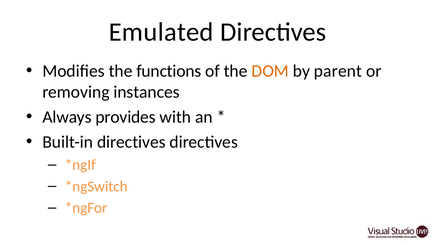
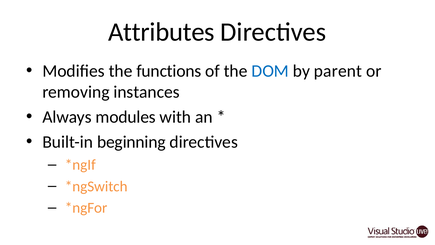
Emulated: Emulated -> Attributes
DOM colour: orange -> blue
provides: provides -> modules
Built-in directives: directives -> beginning
